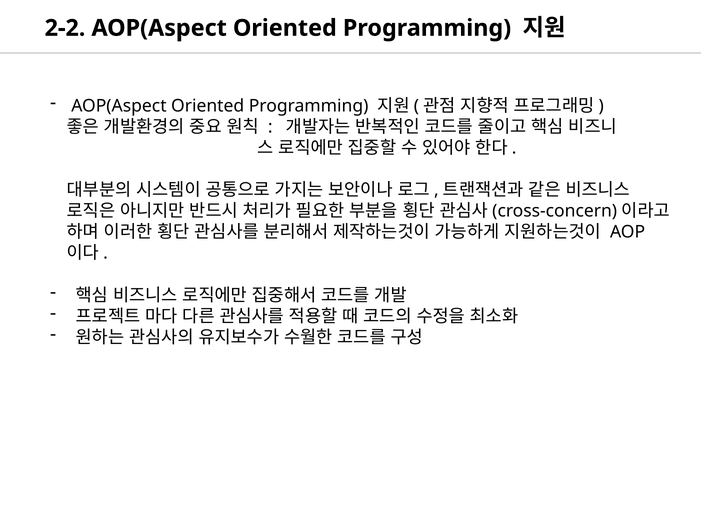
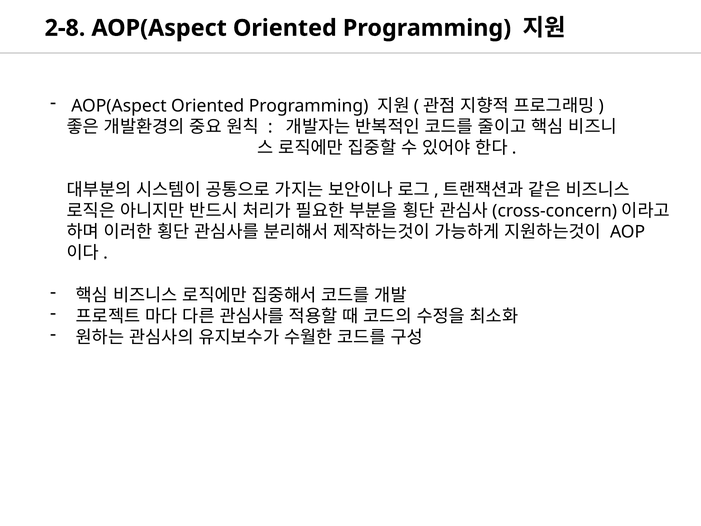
2-2: 2-2 -> 2-8
